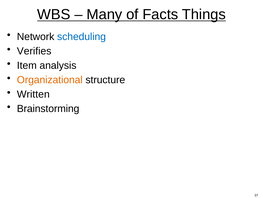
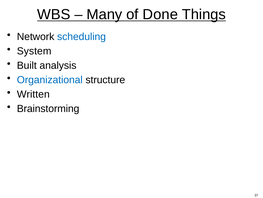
Facts: Facts -> Done
Verifies: Verifies -> System
Item: Item -> Built
Organizational colour: orange -> blue
